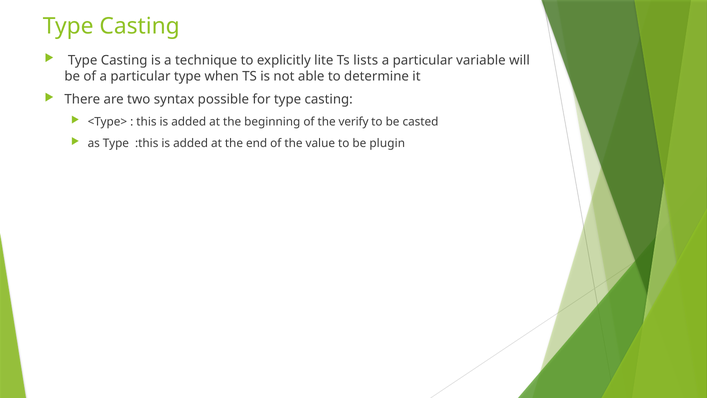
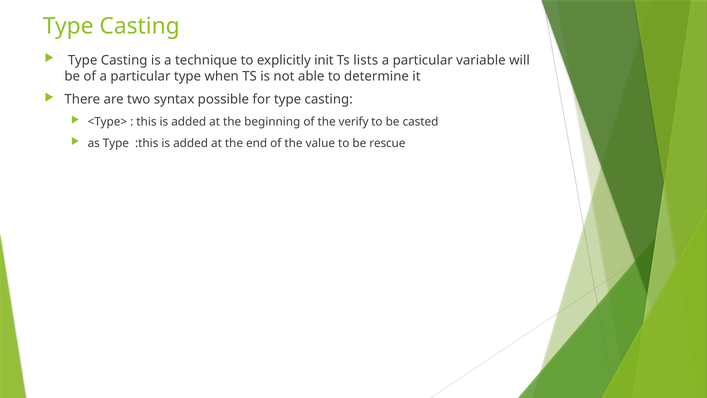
lite: lite -> init
plugin: plugin -> rescue
